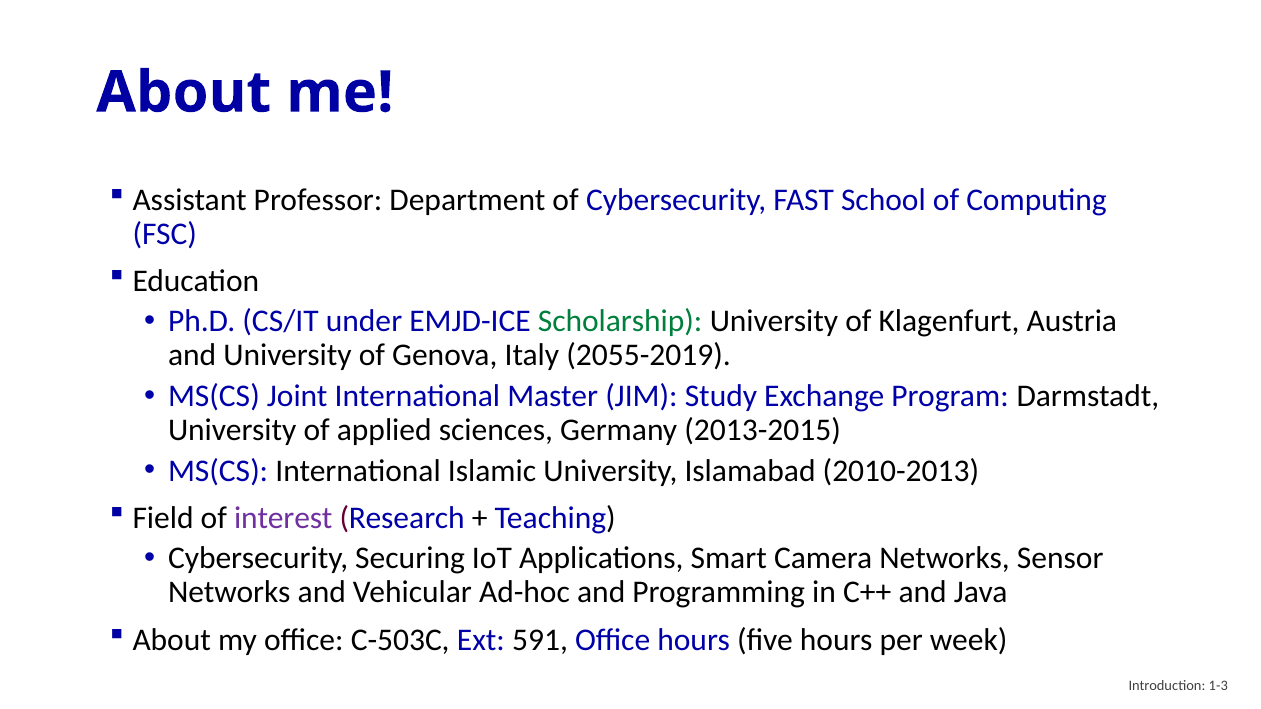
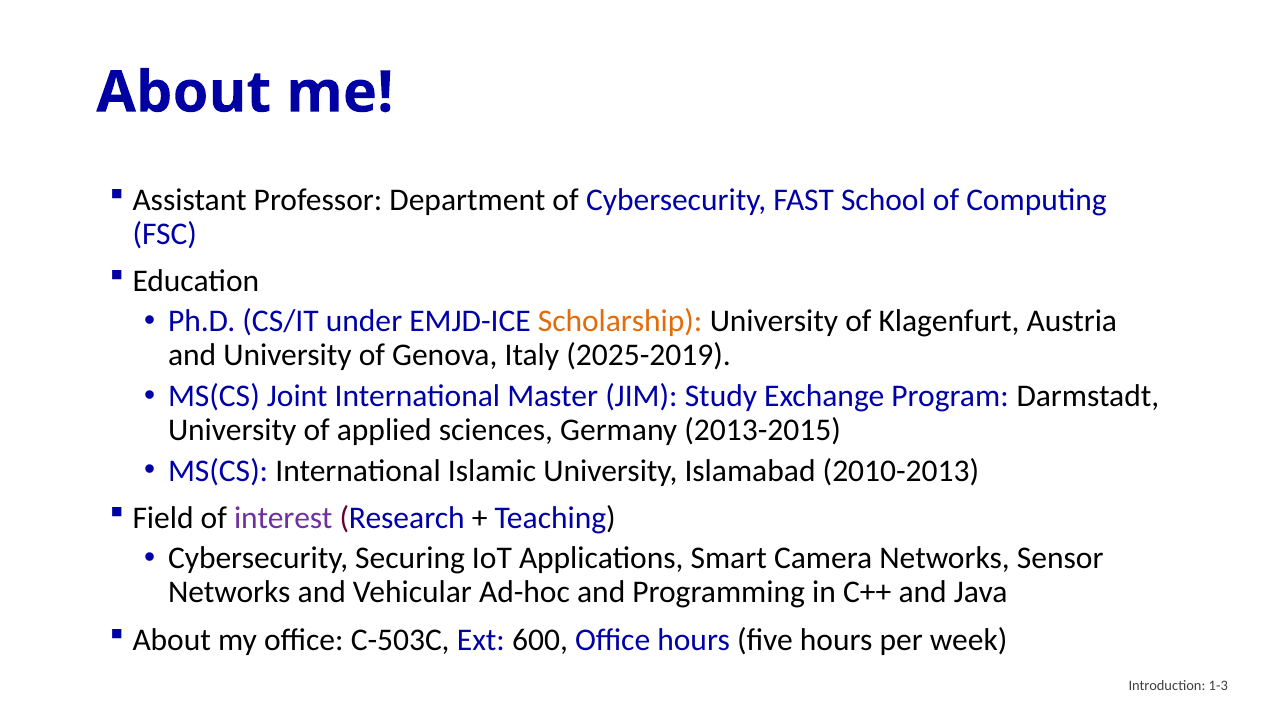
Scholarship colour: green -> orange
2055-2019: 2055-2019 -> 2025-2019
591: 591 -> 600
